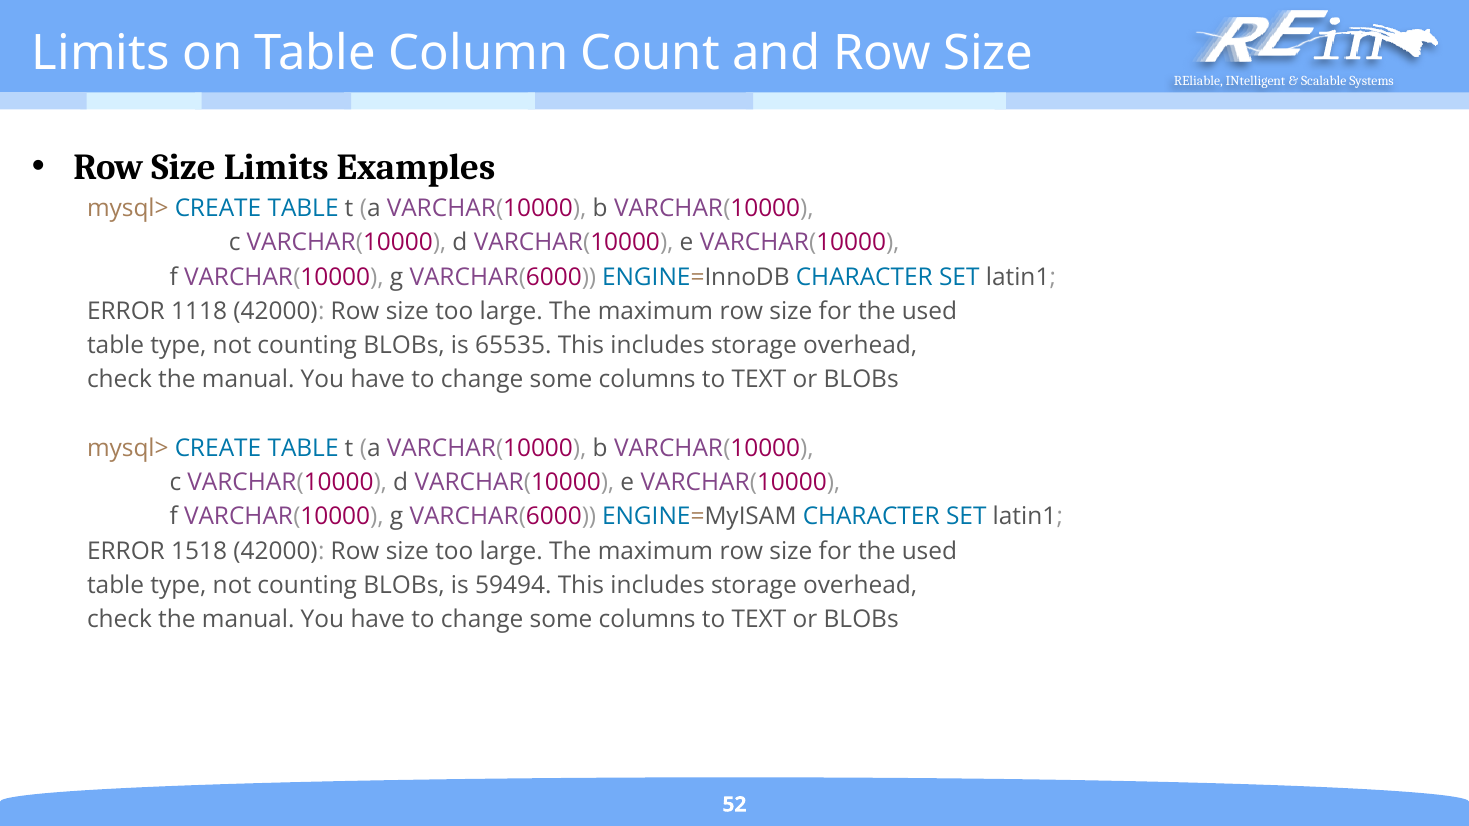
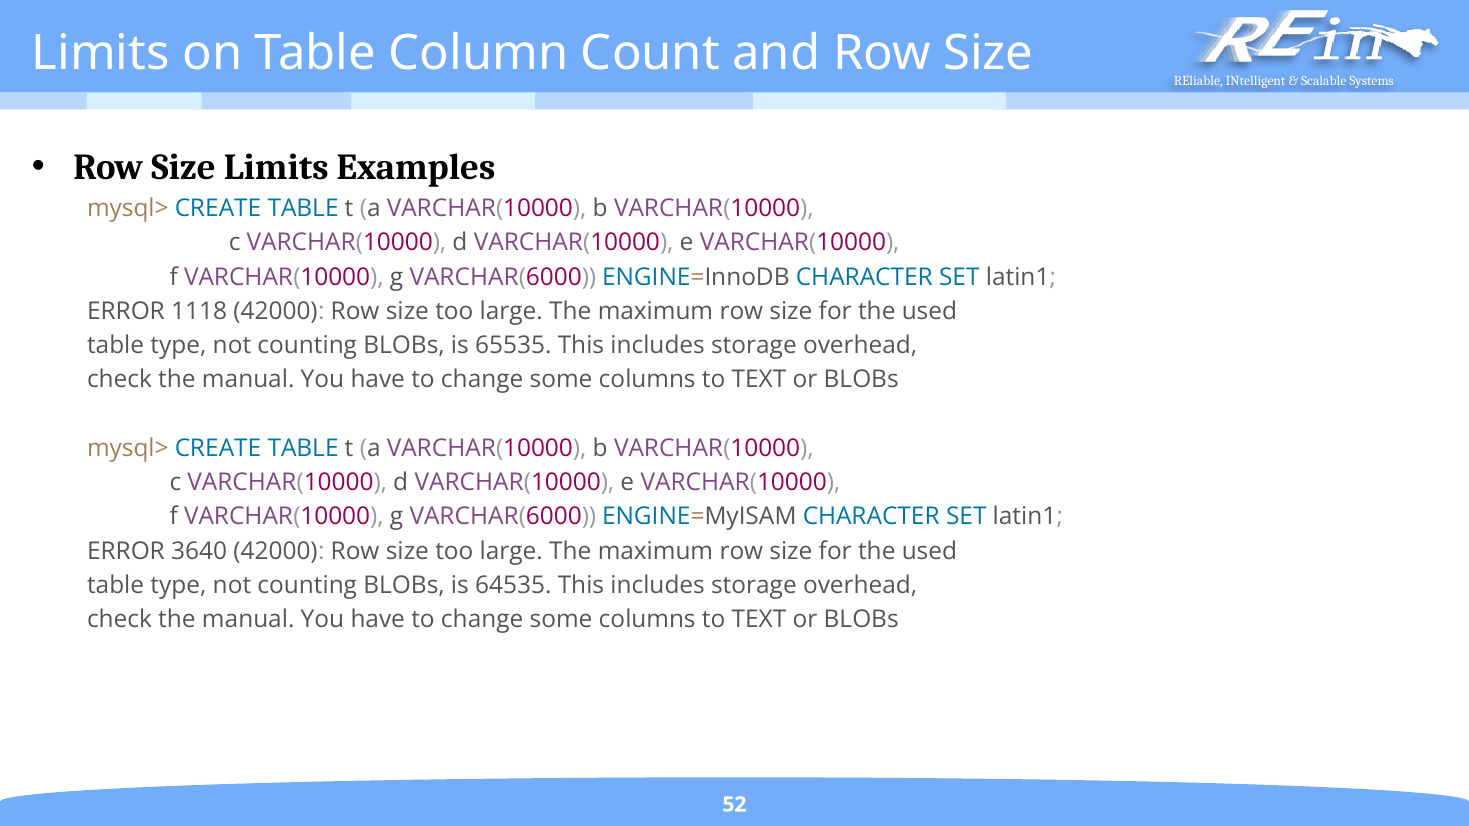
1518: 1518 -> 3640
59494: 59494 -> 64535
